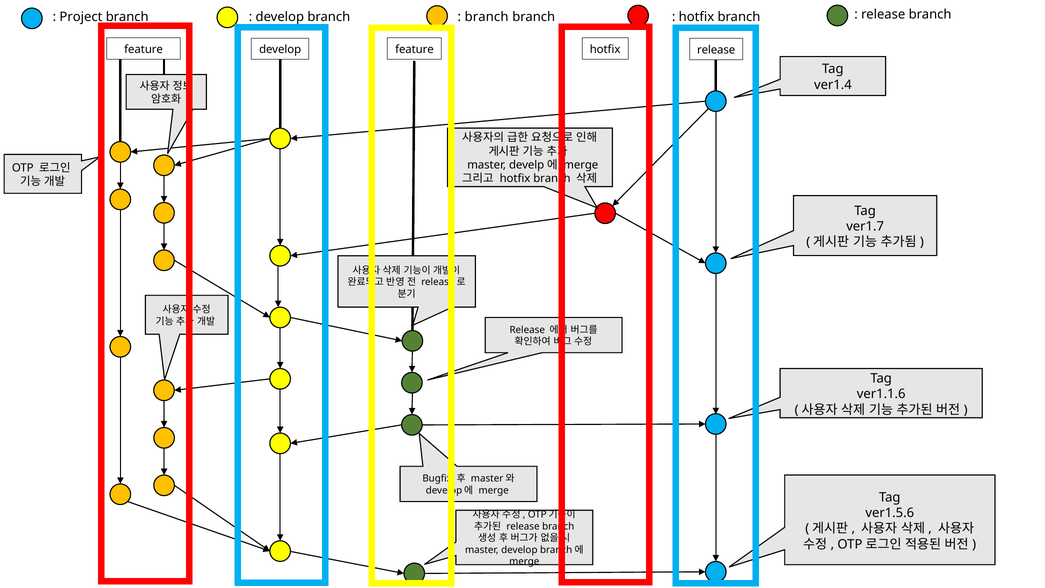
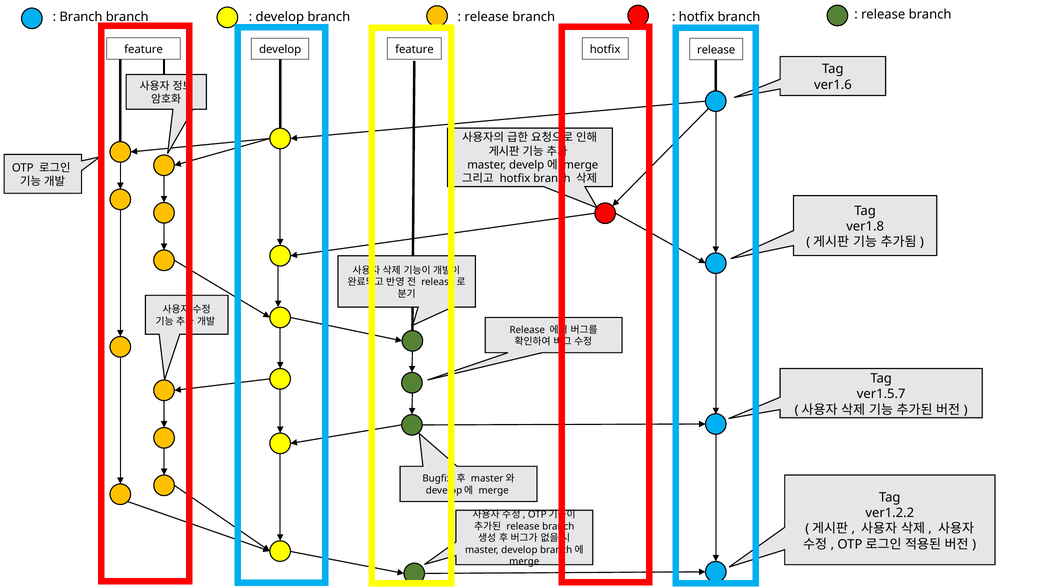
Project at (81, 17): Project -> Branch
branch at (487, 17): branch -> release
ver1.4: ver1.4 -> ver1.6
ver1.7: ver1.7 -> ver1.8
ver1.1.6: ver1.1.6 -> ver1.5.7
ver1.5.6: ver1.5.6 -> ver1.2.2
